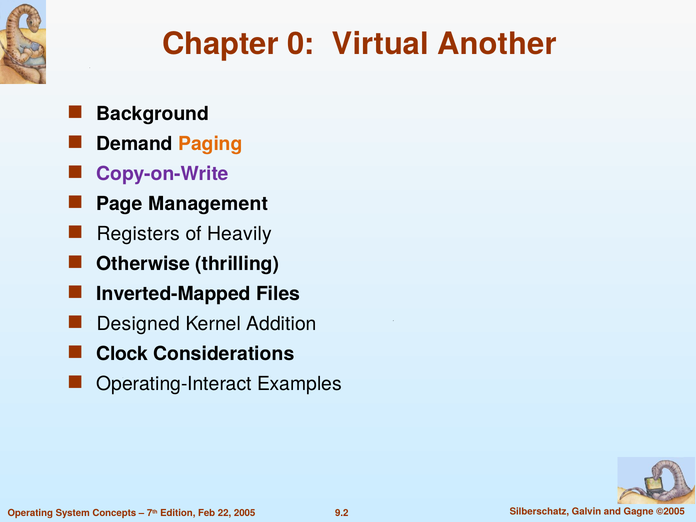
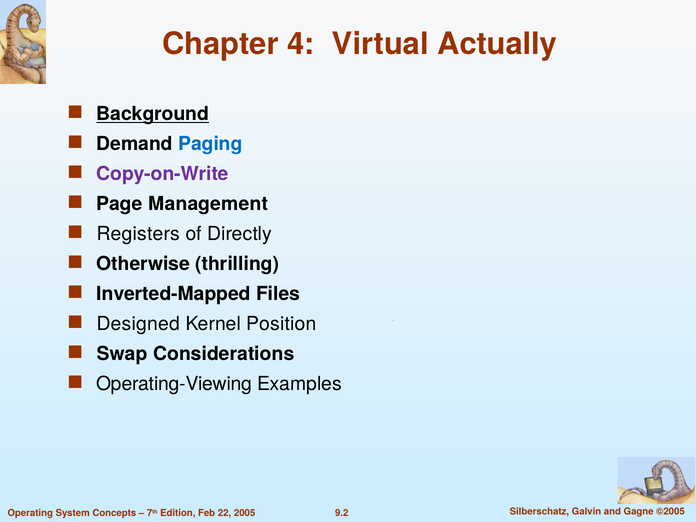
0: 0 -> 4
Another: Another -> Actually
Background underline: none -> present
Paging colour: orange -> blue
Heavily: Heavily -> Directly
Addition: Addition -> Position
Clock: Clock -> Swap
Operating-Interact: Operating-Interact -> Operating-Viewing
